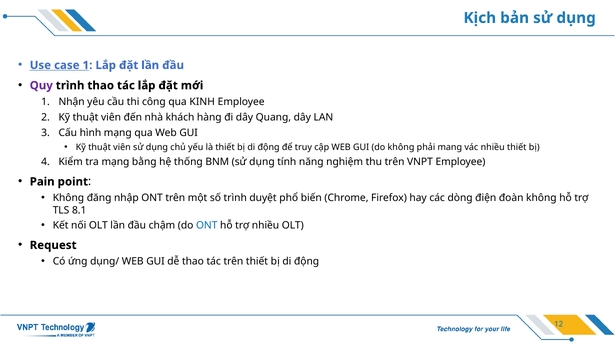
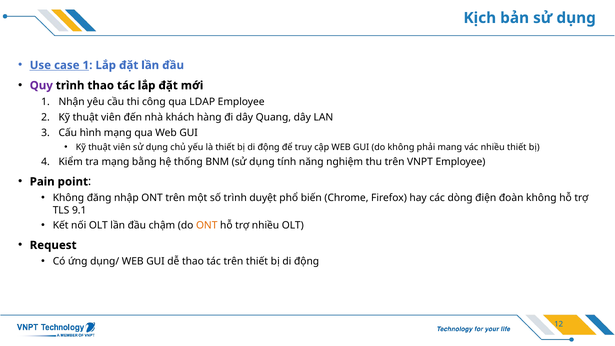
KINH: KINH -> LDAP
8.1: 8.1 -> 9.1
ONT at (207, 226) colour: blue -> orange
